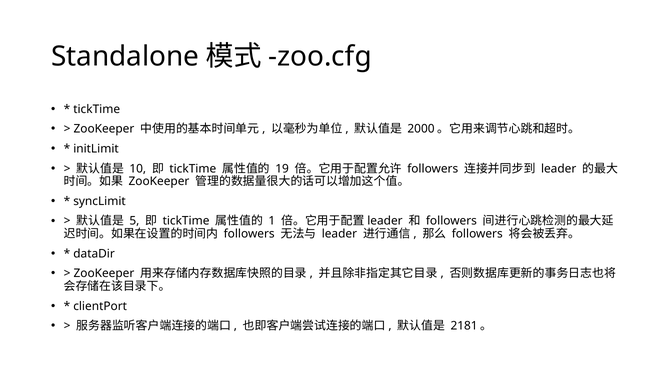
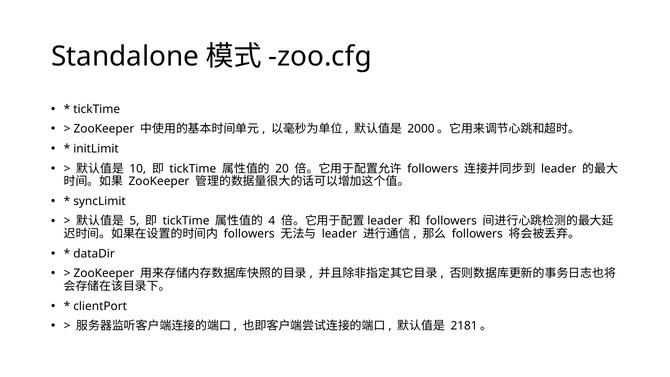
19: 19 -> 20
1: 1 -> 4
